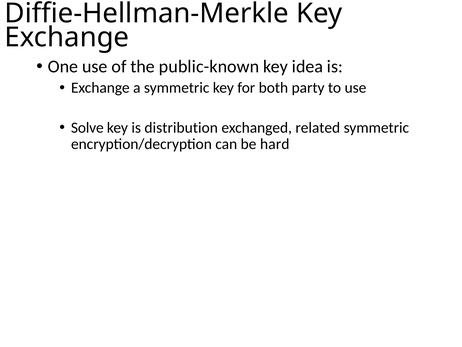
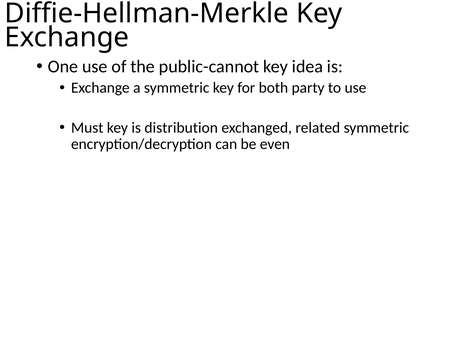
public-known: public-known -> public-cannot
Solve: Solve -> Must
hard: hard -> even
